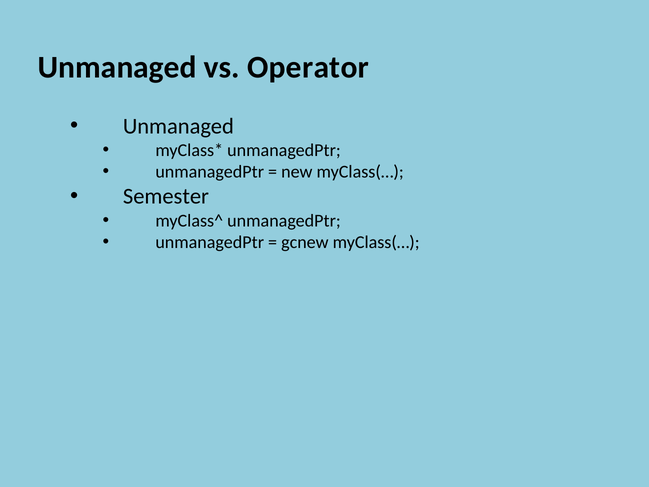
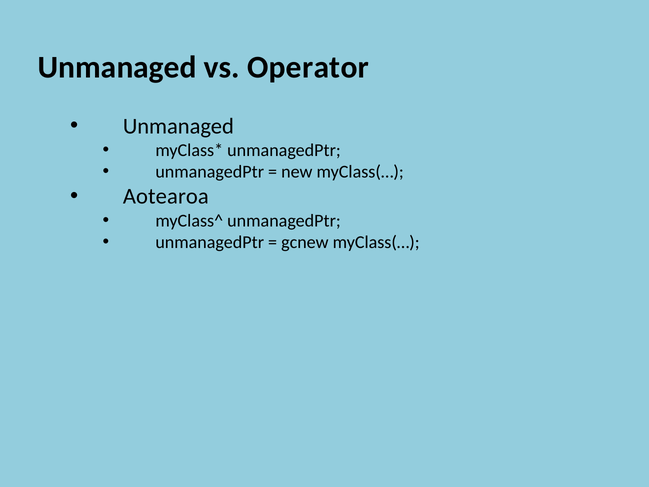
Semester: Semester -> Aotearoa
